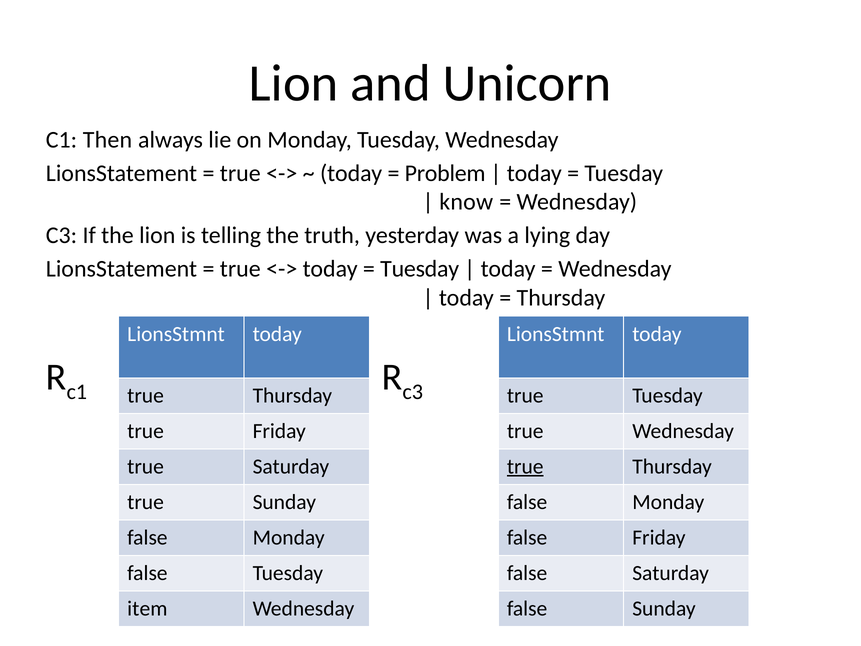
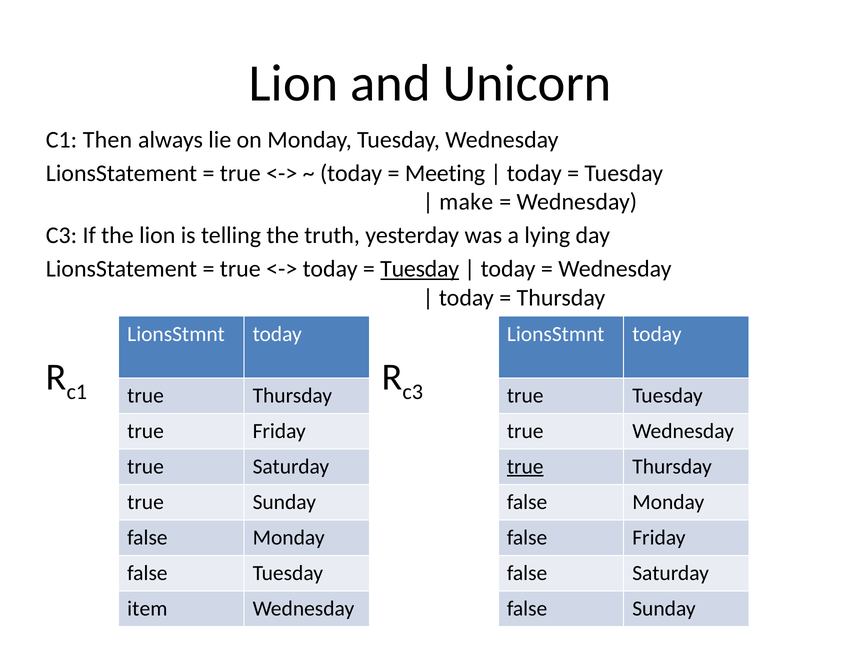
Problem: Problem -> Meeting
know: know -> make
Tuesday at (420, 269) underline: none -> present
